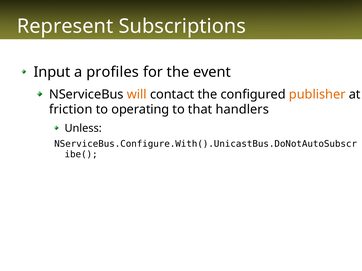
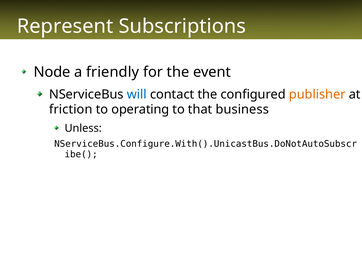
Input: Input -> Node
profiles: profiles -> friendly
will colour: orange -> blue
handlers: handlers -> business
